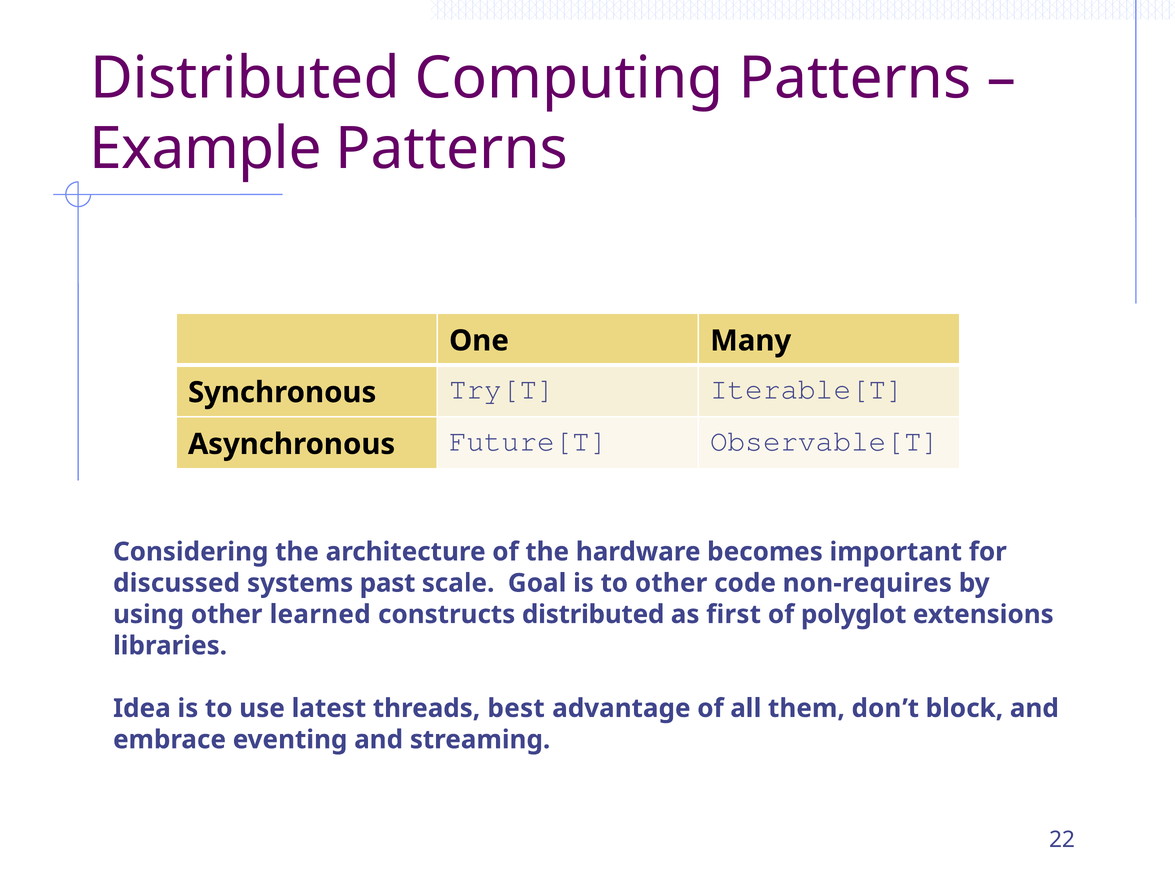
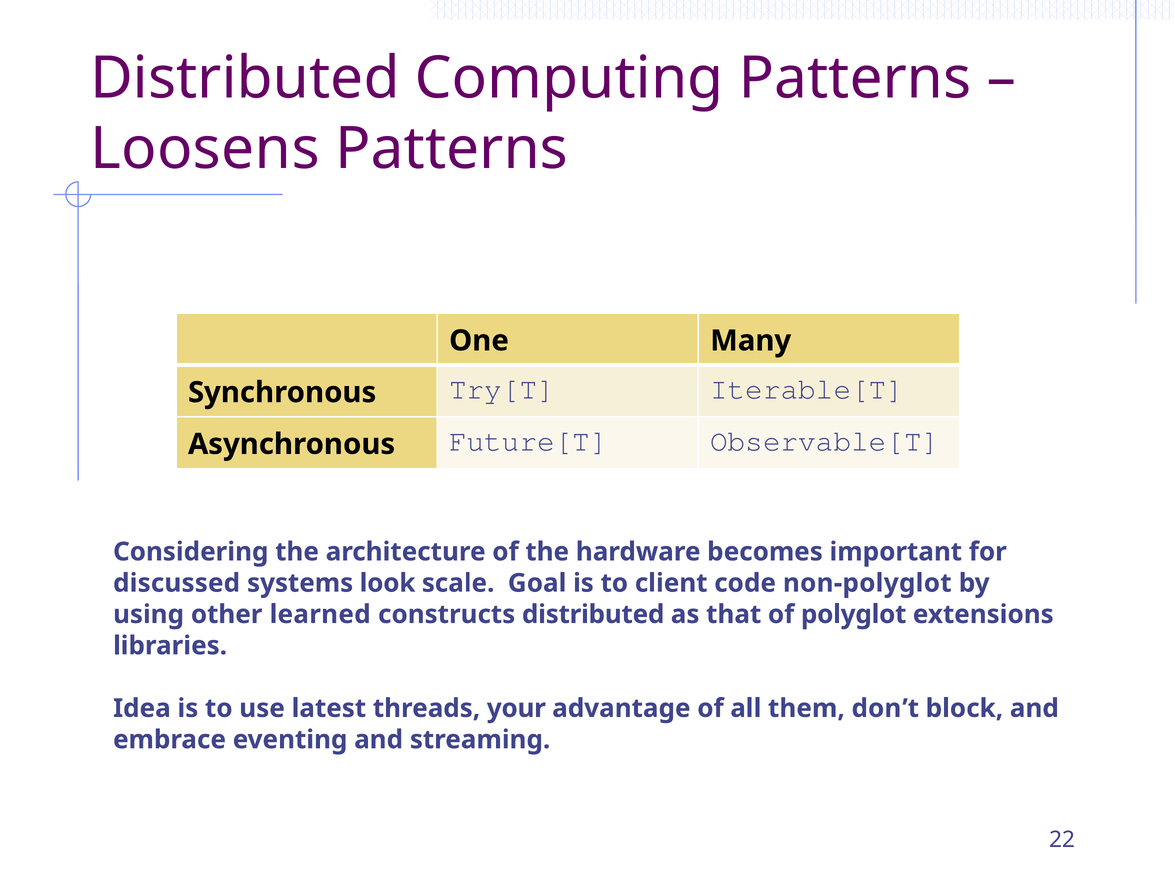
Example: Example -> Loosens
past: past -> look
to other: other -> client
non-requires: non-requires -> non-polyglot
first: first -> that
best: best -> your
